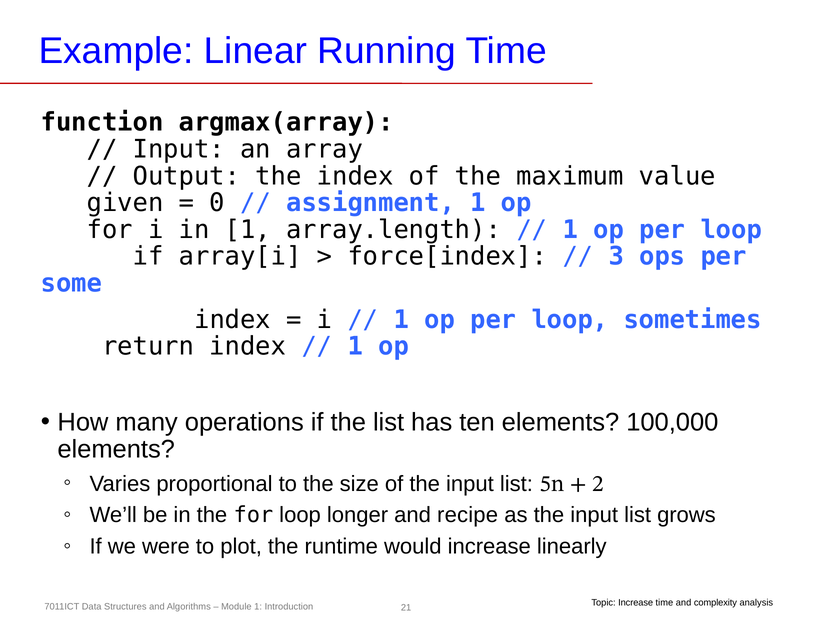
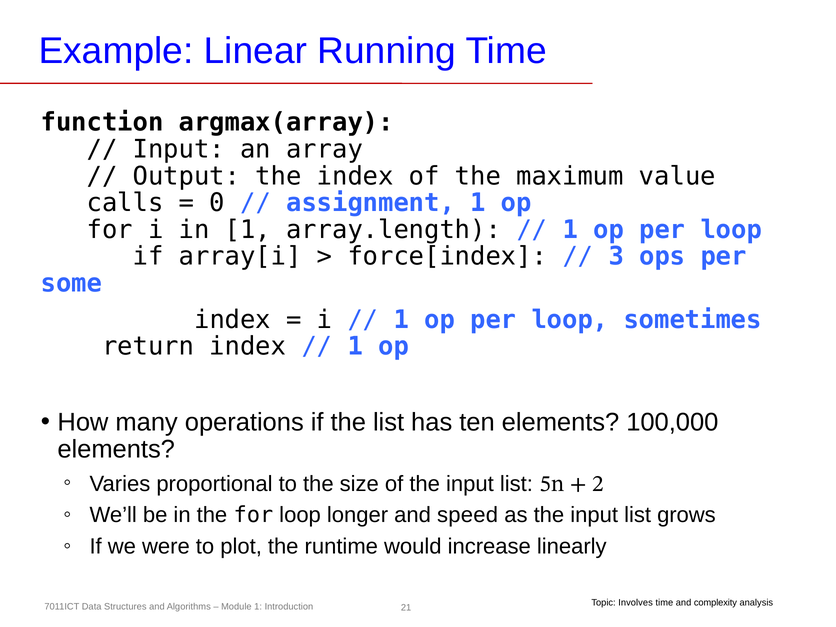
given: given -> calls
recipe: recipe -> speed
Topic Increase: Increase -> Involves
